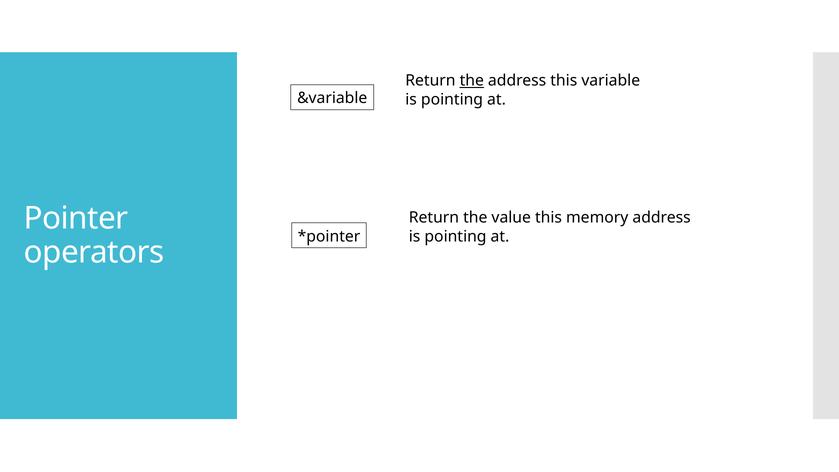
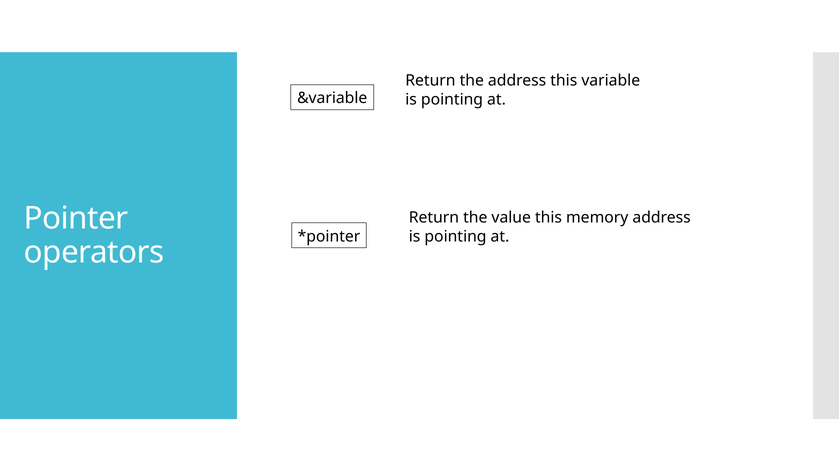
the at (472, 81) underline: present -> none
